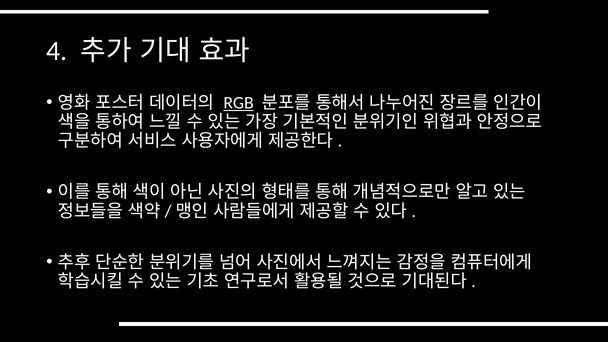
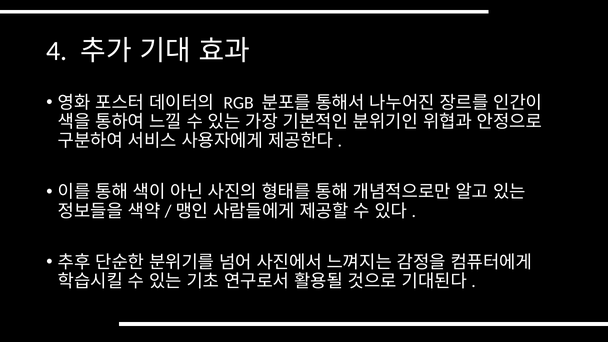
RGB underline: present -> none
